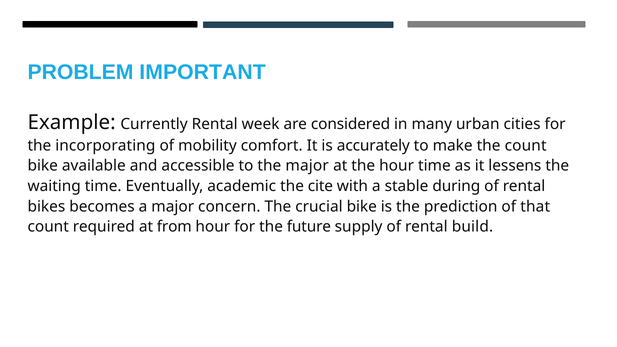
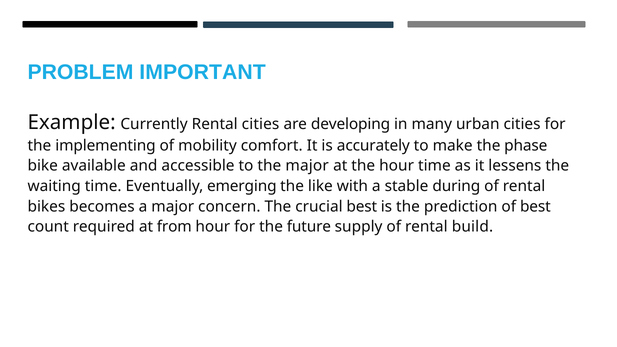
Rental week: week -> cities
considered: considered -> developing
incorporating: incorporating -> implementing
the count: count -> phase
academic: academic -> emerging
cite: cite -> like
crucial bike: bike -> best
of that: that -> best
